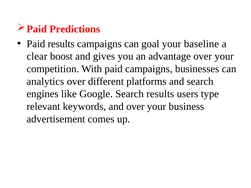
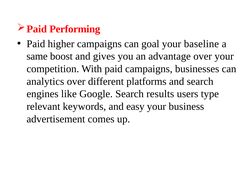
Predictions: Predictions -> Performing
Paid results: results -> higher
clear: clear -> same
and over: over -> easy
